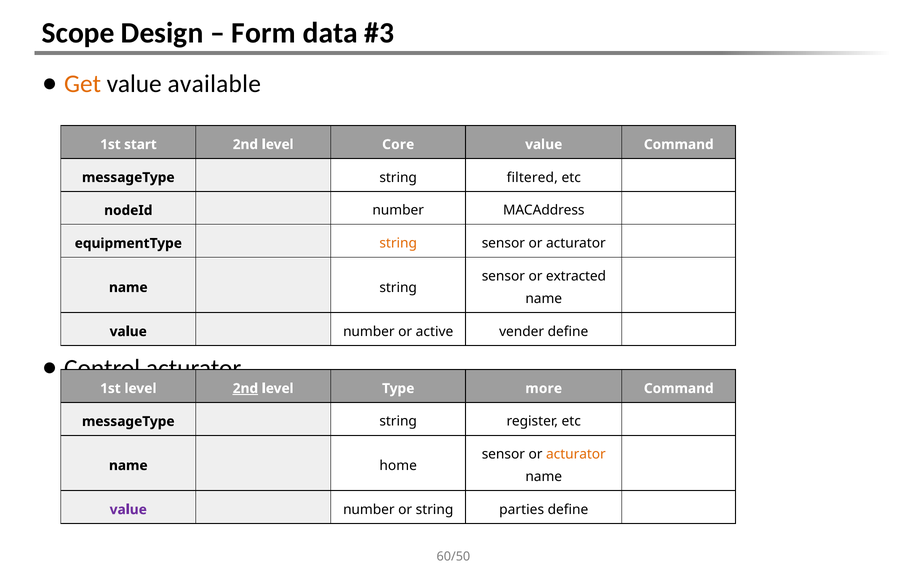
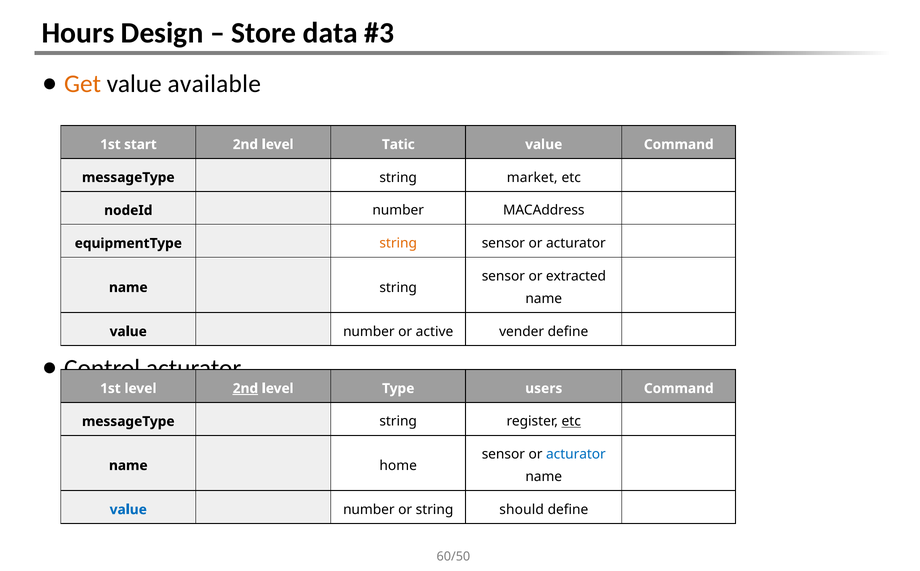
Scope: Scope -> Hours
Form: Form -> Store
Core: Core -> Tatic
filtered: filtered -> market
more: more -> users
etc at (571, 421) underline: none -> present
acturator at (576, 454) colour: orange -> blue
value at (128, 510) colour: purple -> blue
parties: parties -> should
